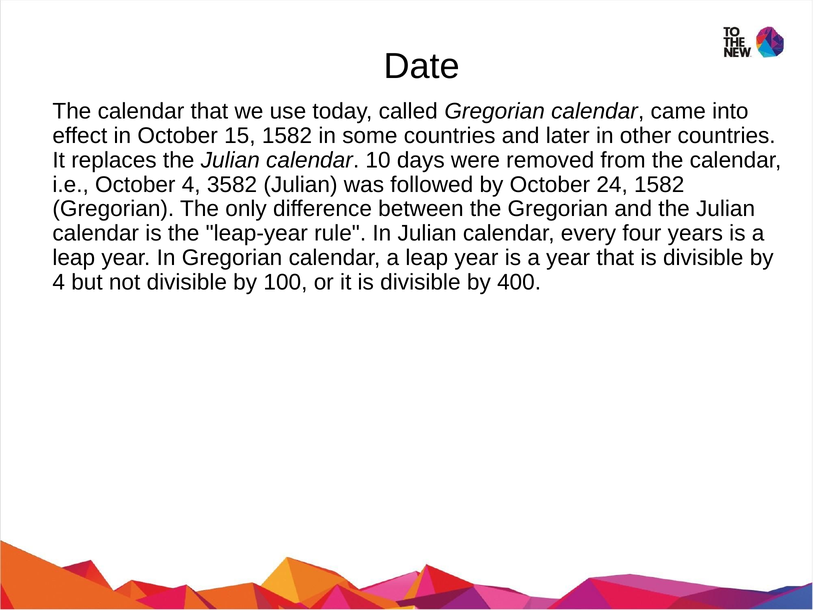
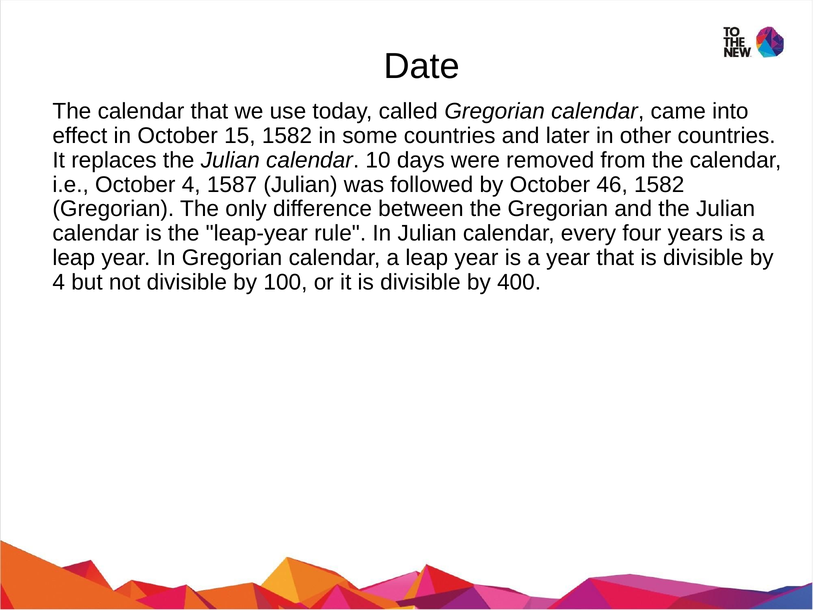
3582: 3582 -> 1587
24: 24 -> 46
